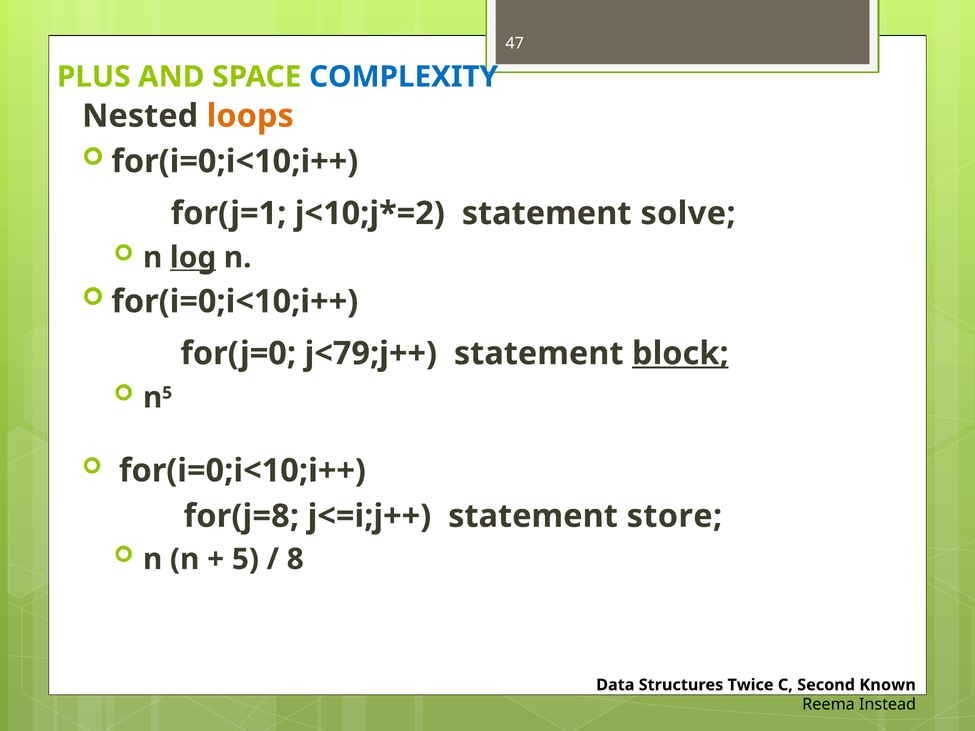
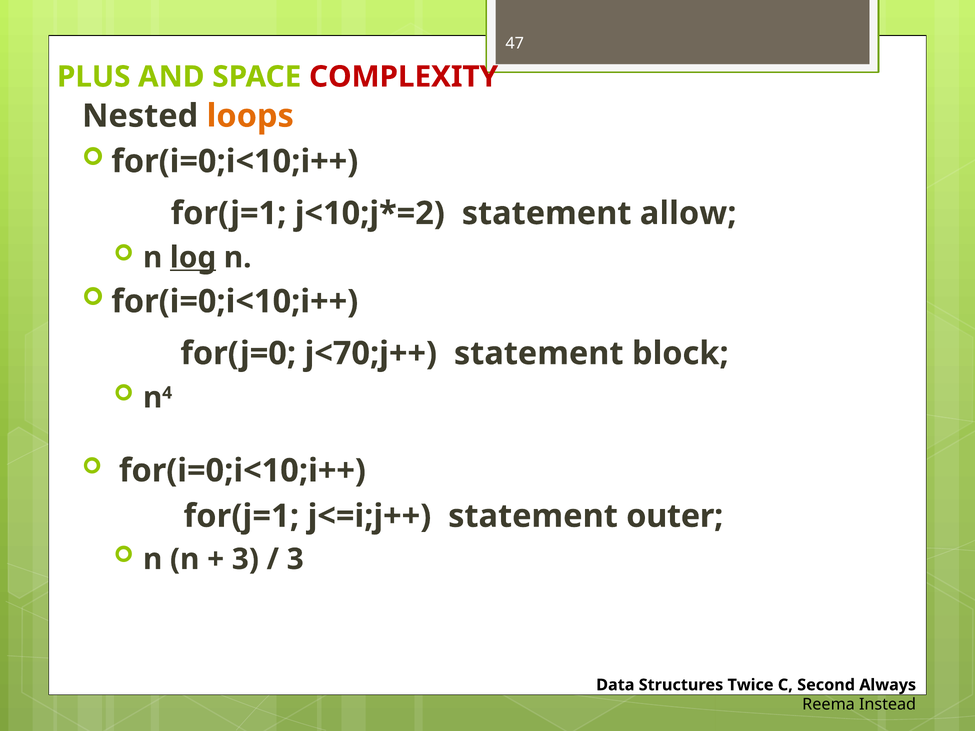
COMPLEXITY colour: blue -> red
solve: solve -> allow
j<79;j++: j<79;j++ -> j<70;j++
block underline: present -> none
n 5: 5 -> 4
for(j=8 at (241, 516): for(j=8 -> for(j=1
store: store -> outer
5 at (245, 559): 5 -> 3
8 at (295, 559): 8 -> 3
Known: Known -> Always
